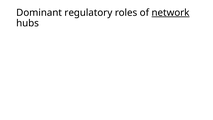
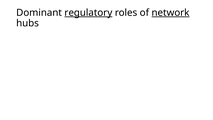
regulatory underline: none -> present
